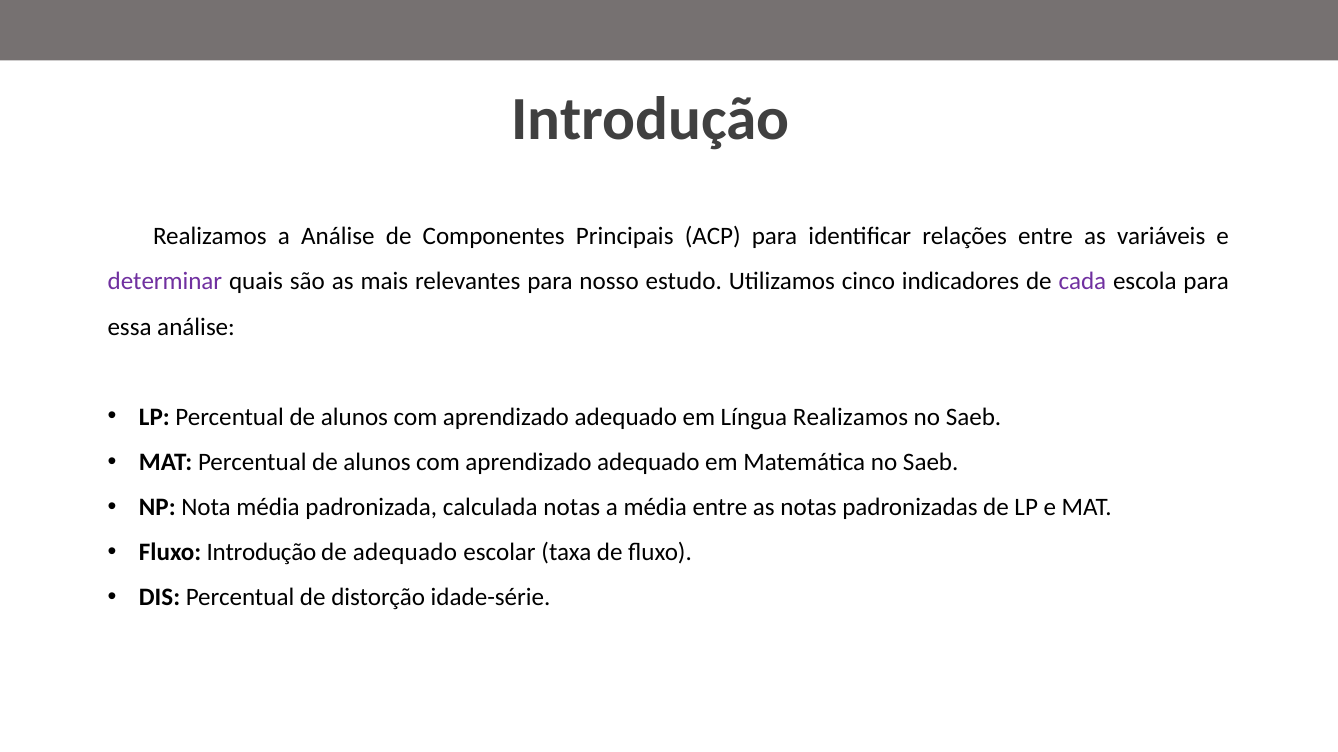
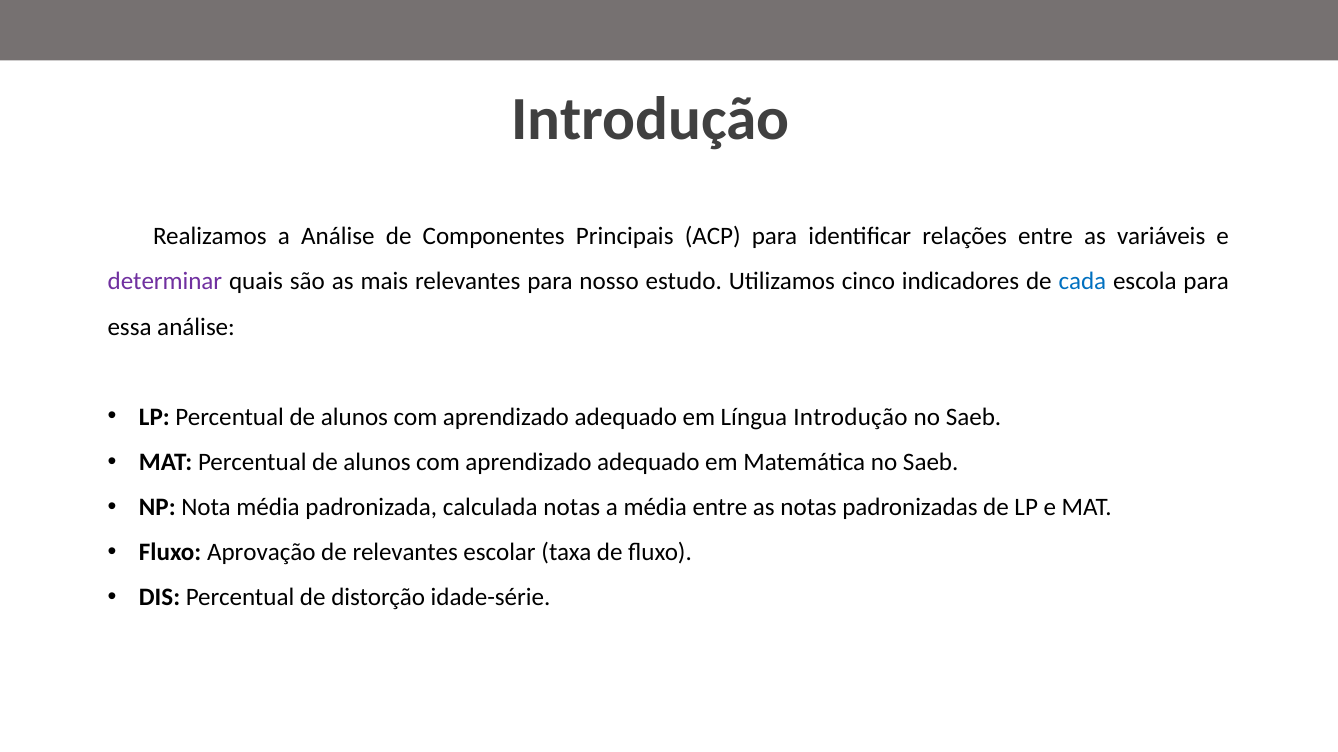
cada colour: purple -> blue
Língua Realizamos: Realizamos -> Introdução
Fluxo Introdução: Introdução -> Aprovação
de adequado: adequado -> relevantes
